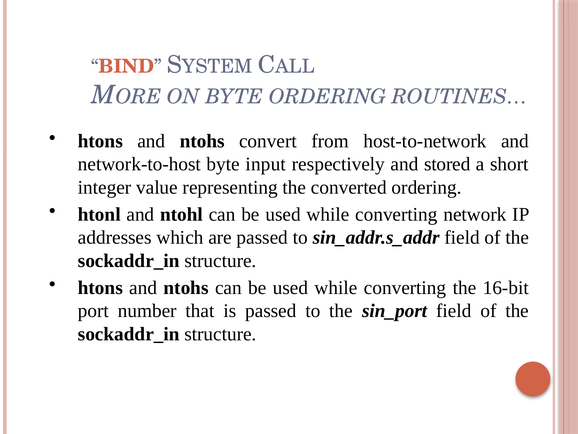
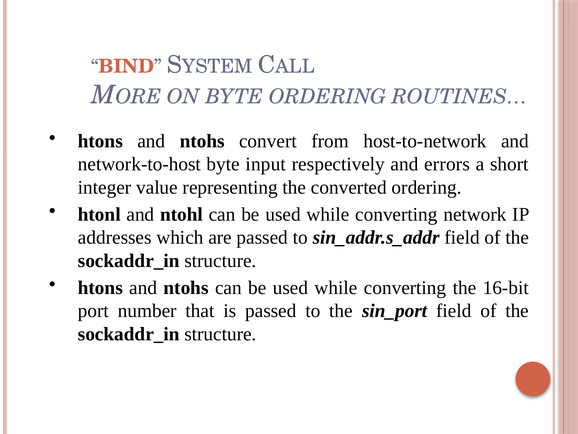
stored: stored -> errors
